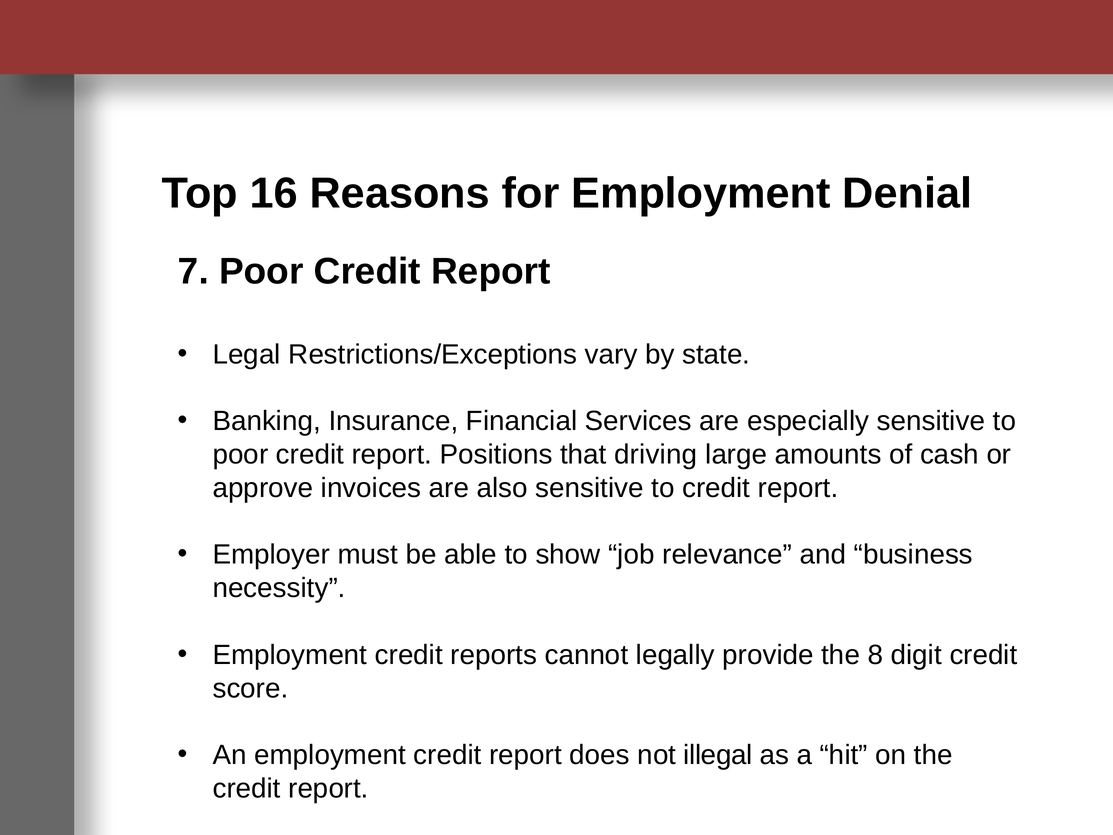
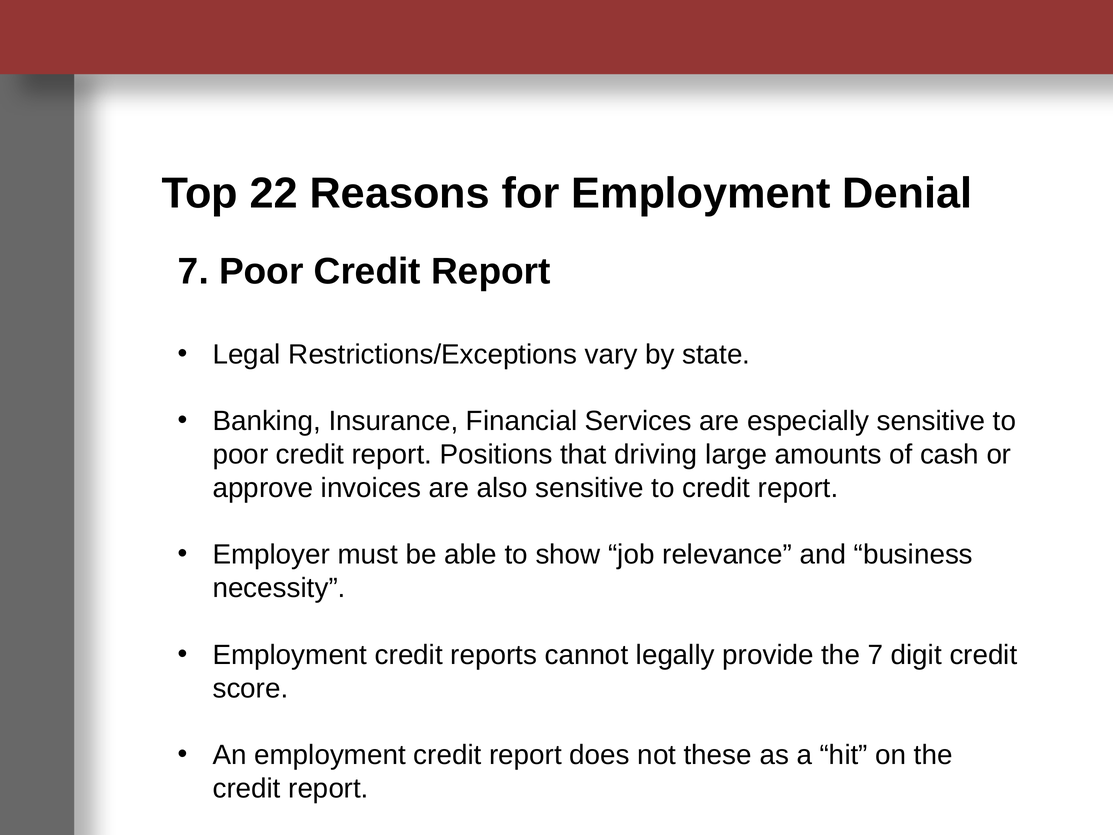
16: 16 -> 22
the 8: 8 -> 7
illegal: illegal -> these
